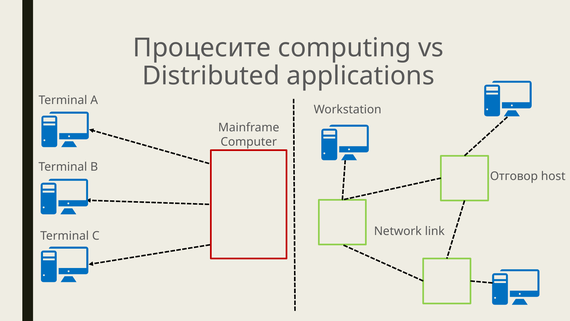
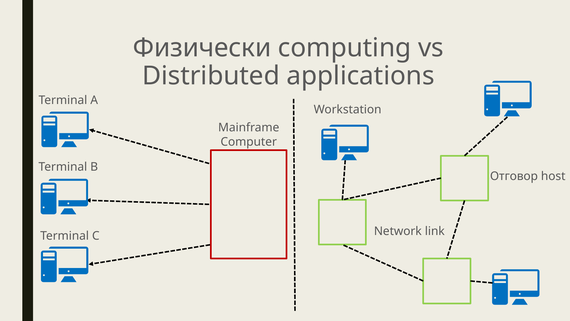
Процесите: Процесите -> Физически
